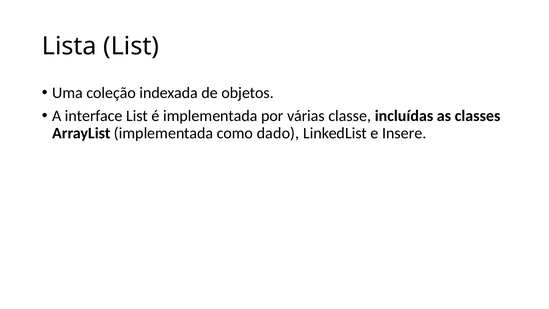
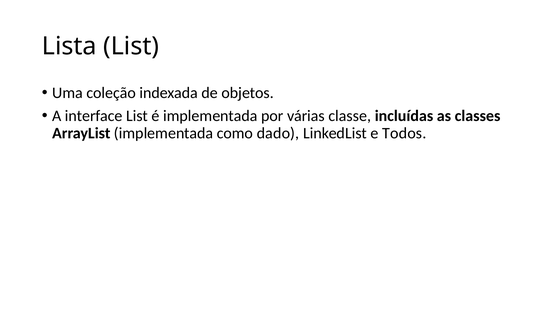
Insere: Insere -> Todos
